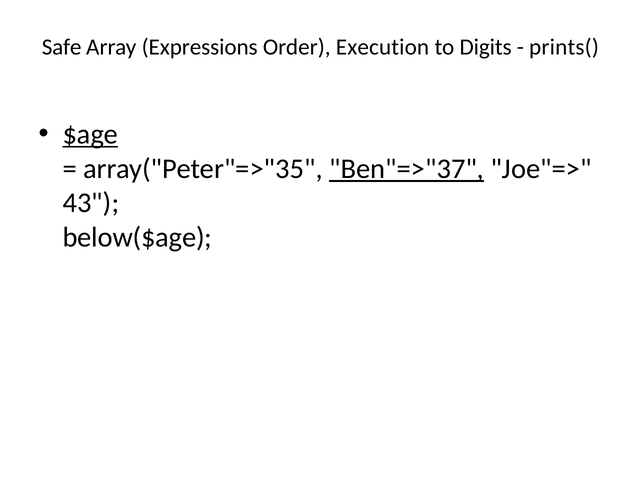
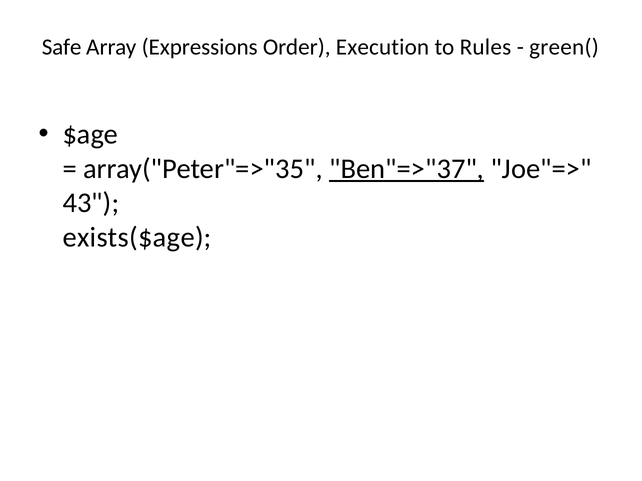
Digits: Digits -> Rules
prints(: prints( -> green(
$age underline: present -> none
below($age: below($age -> exists($age
